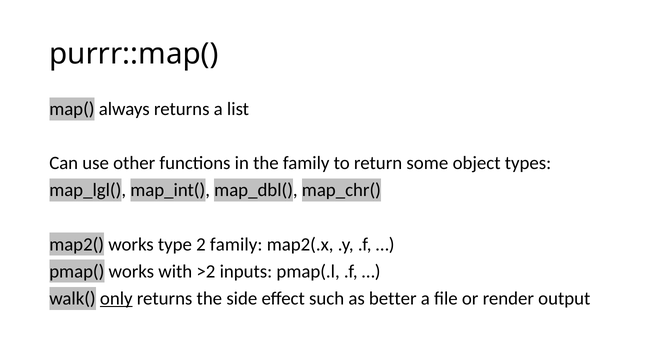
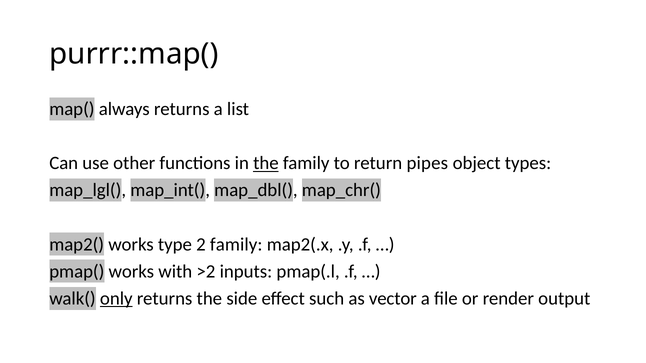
the at (266, 163) underline: none -> present
some: some -> pipes
better: better -> vector
